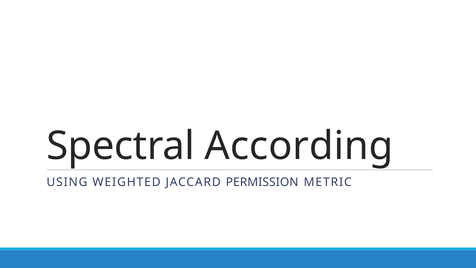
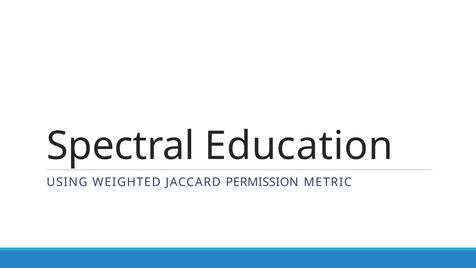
According: According -> Education
